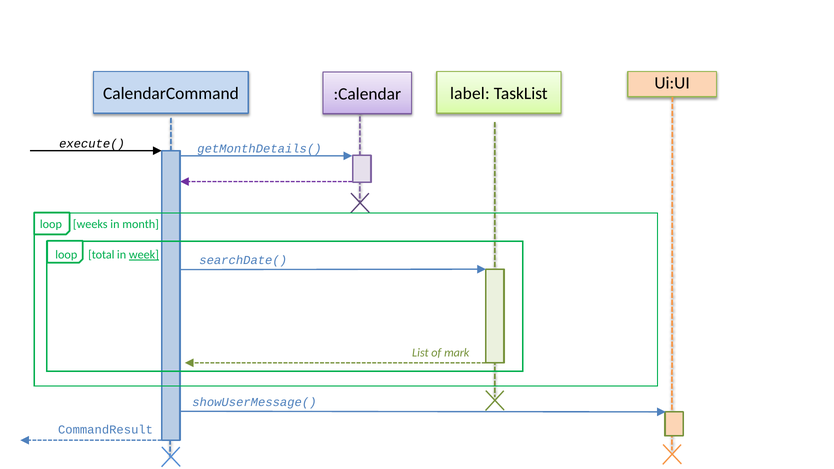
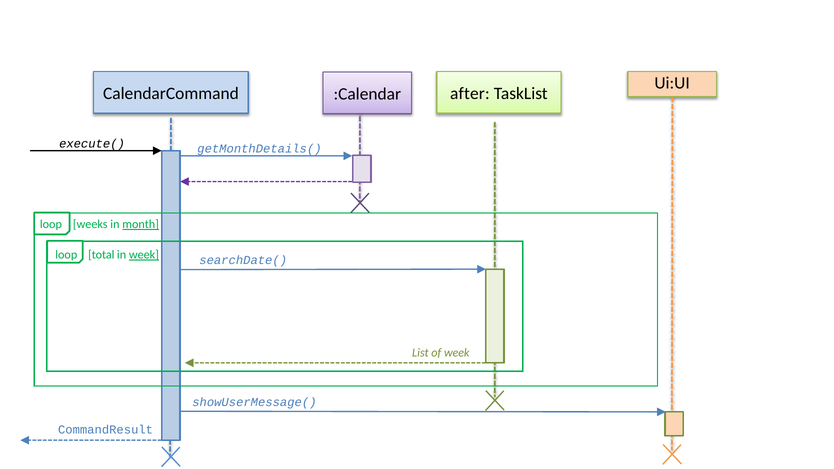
label: label -> after
month underline: none -> present
of mark: mark -> week
